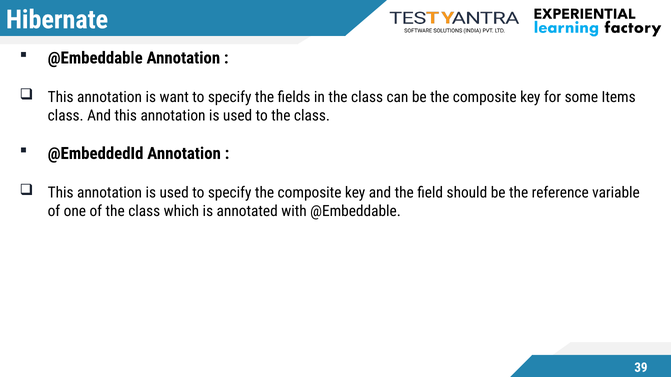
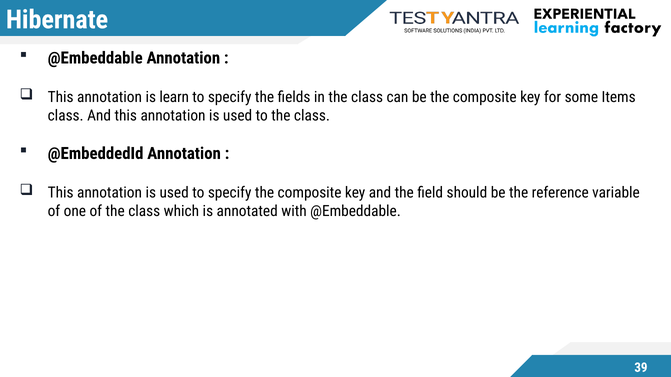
want: want -> learn
